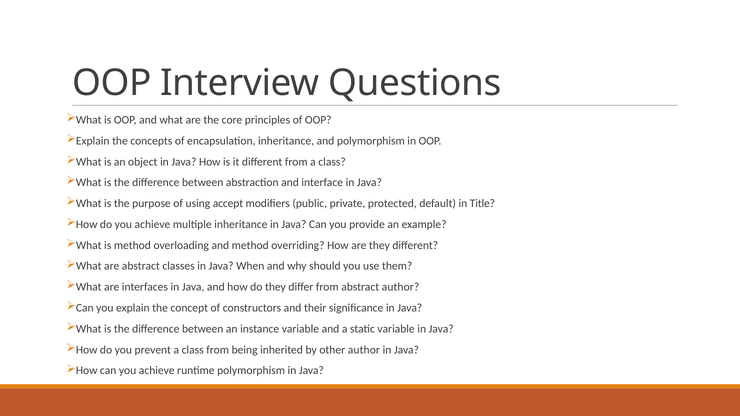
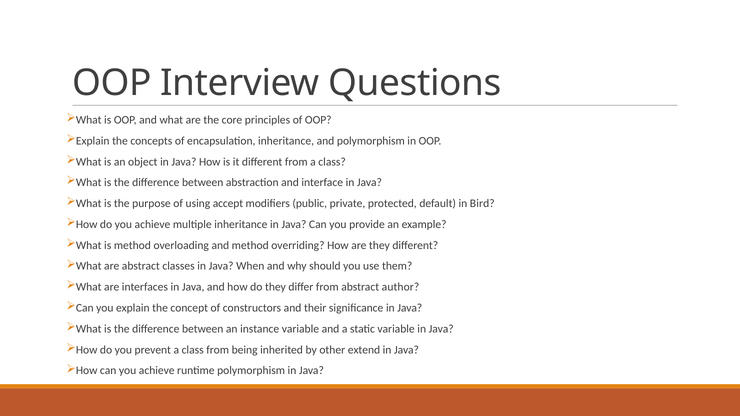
Title: Title -> Bird
other author: author -> extend
